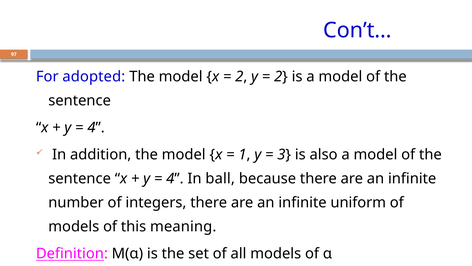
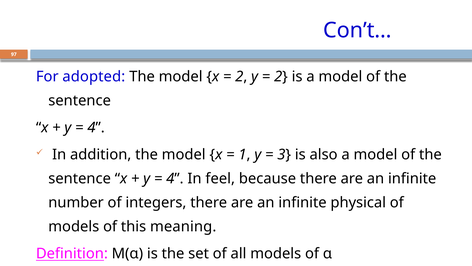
ball: ball -> feel
uniform: uniform -> physical
